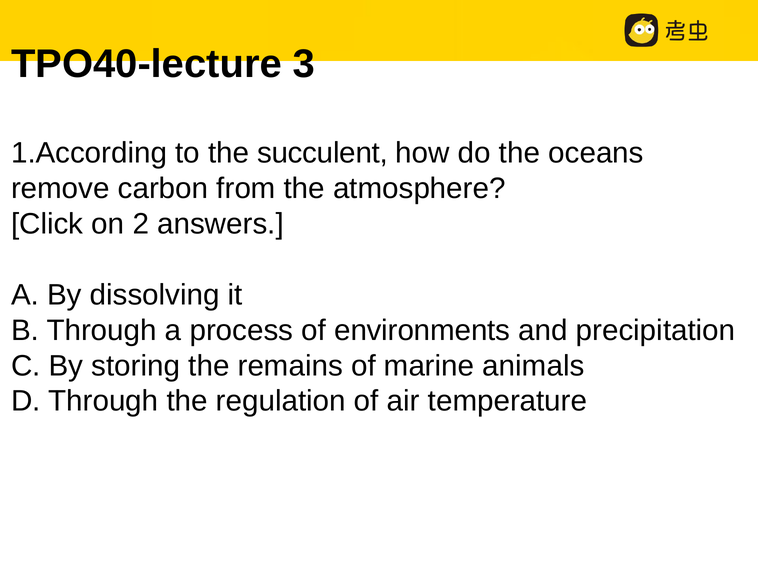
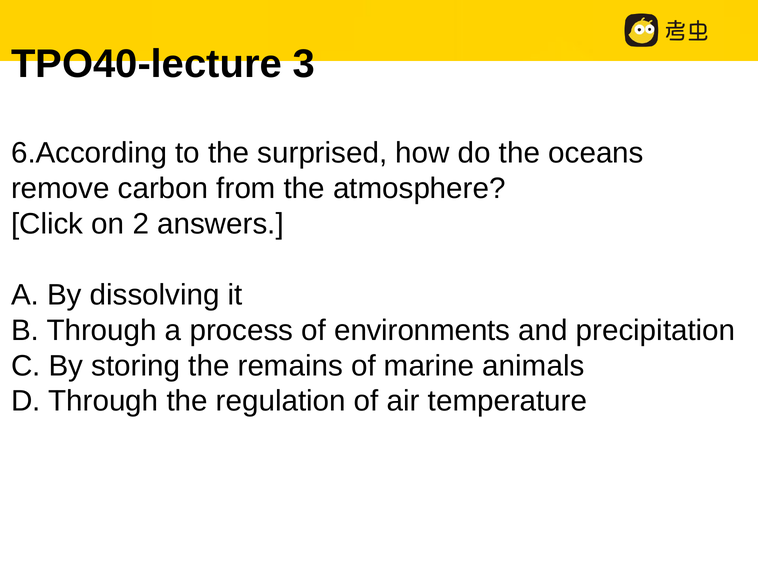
1.According: 1.According -> 6.According
succulent: succulent -> surprised
